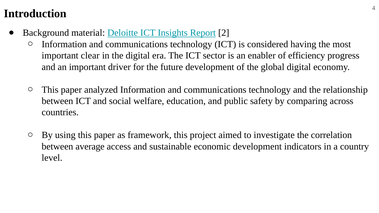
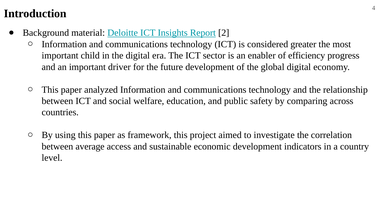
having: having -> greater
clear: clear -> child
